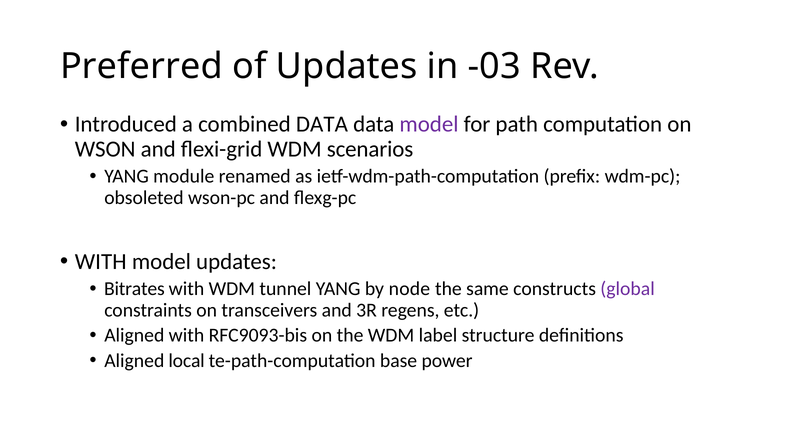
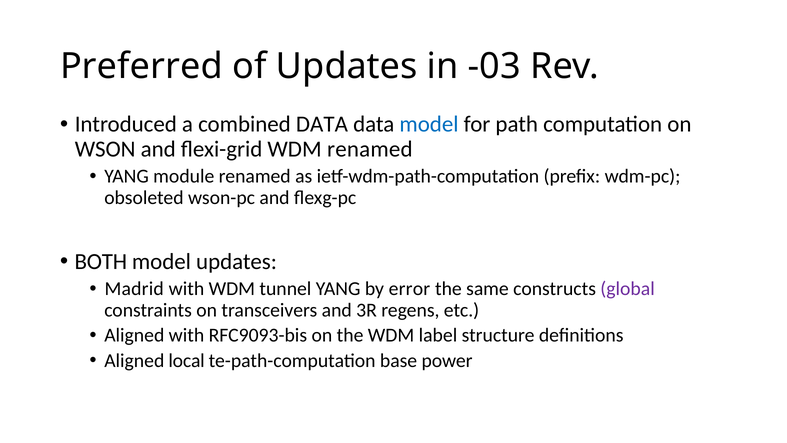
model at (429, 124) colour: purple -> blue
WDM scenarios: scenarios -> renamed
WITH at (101, 261): WITH -> BOTH
Bitrates: Bitrates -> Madrid
node: node -> error
